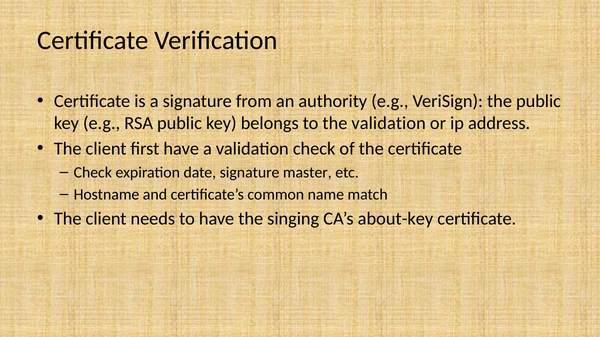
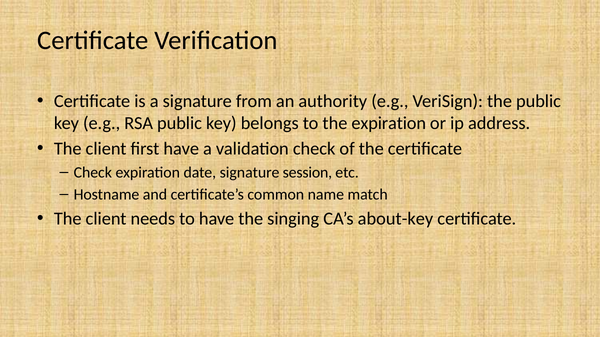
the validation: validation -> expiration
master: master -> session
